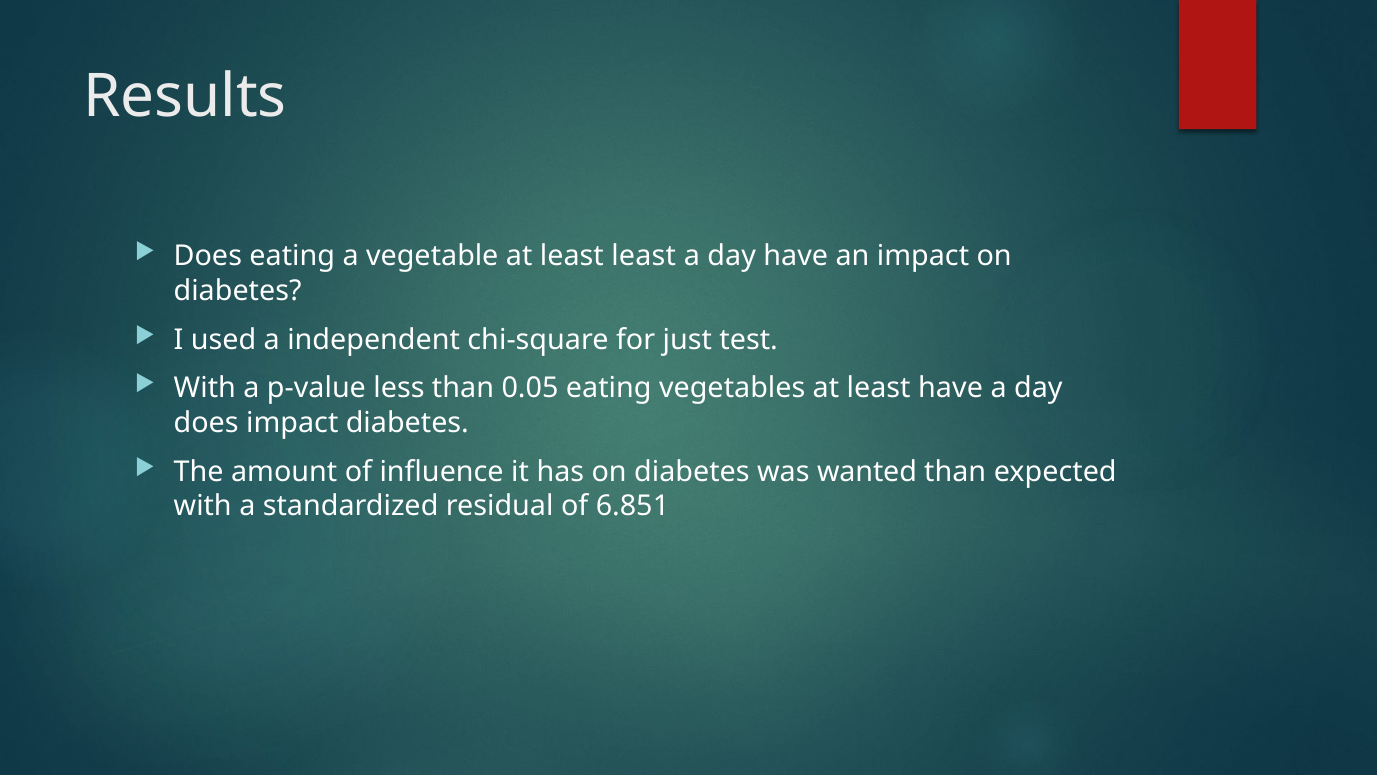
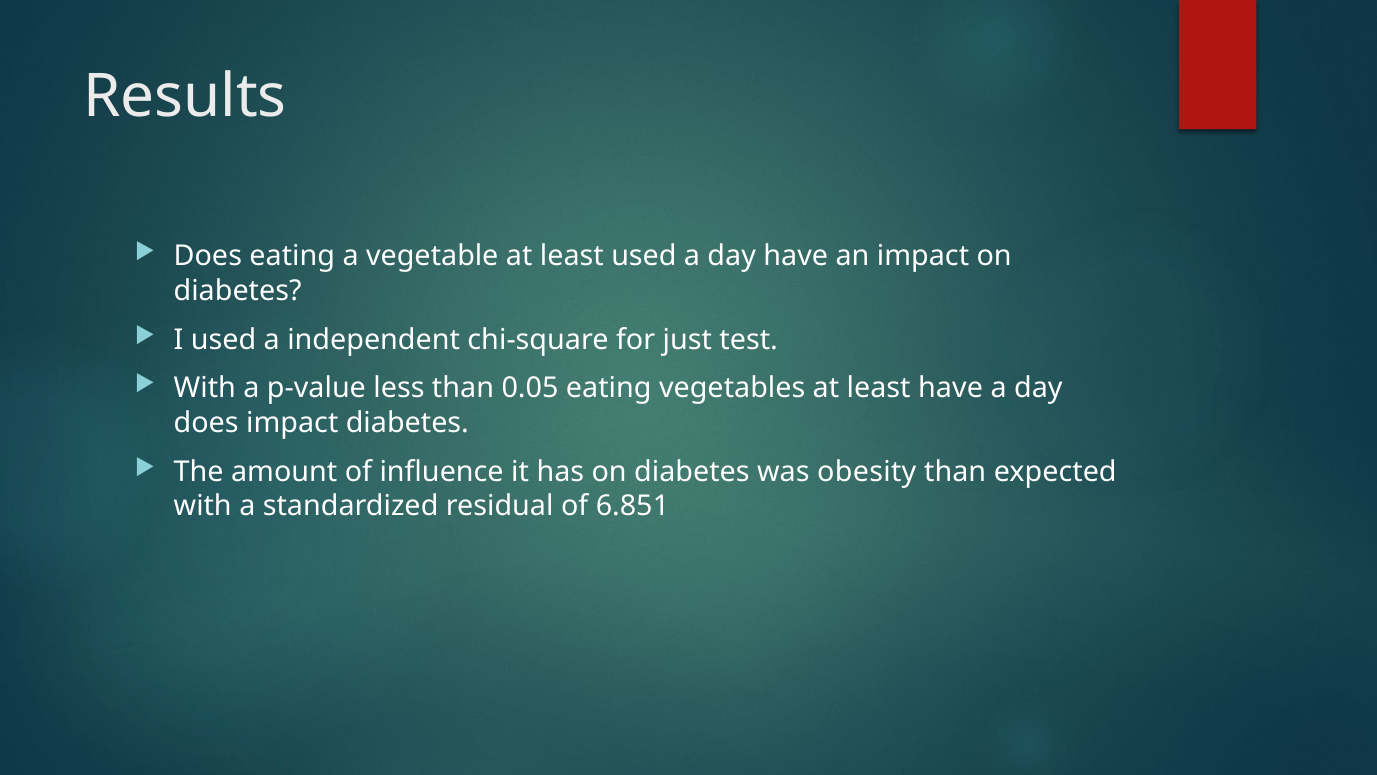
least least: least -> used
wanted: wanted -> obesity
